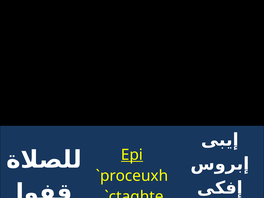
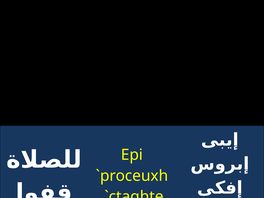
Epi underline: present -> none
